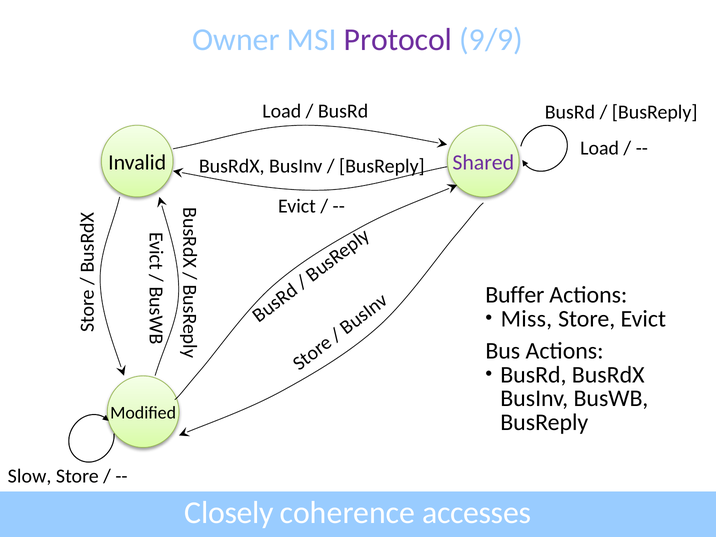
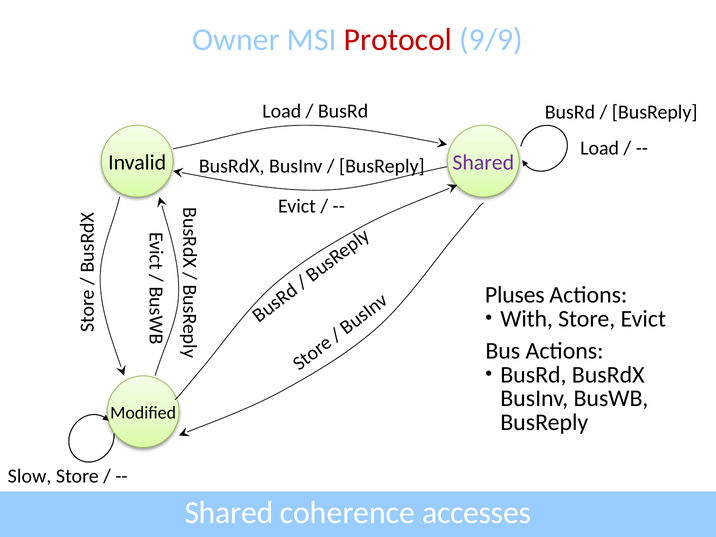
Protocol colour: purple -> red
Buffer: Buffer -> Pluses
Miss: Miss -> With
Closely at (229, 513): Closely -> Shared
